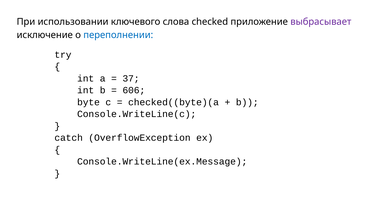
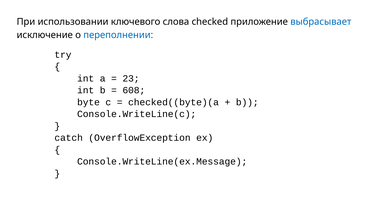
выбрасывает colour: purple -> blue
37: 37 -> 23
606: 606 -> 608
